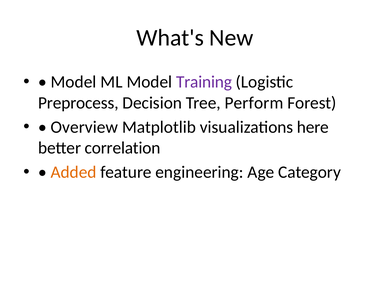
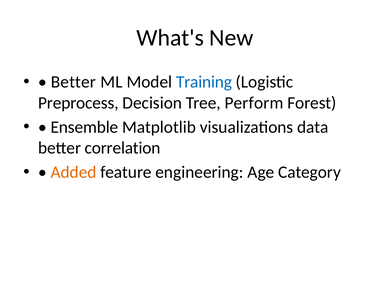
Model at (74, 82): Model -> Better
Training colour: purple -> blue
Overview: Overview -> Ensemble
here: here -> data
